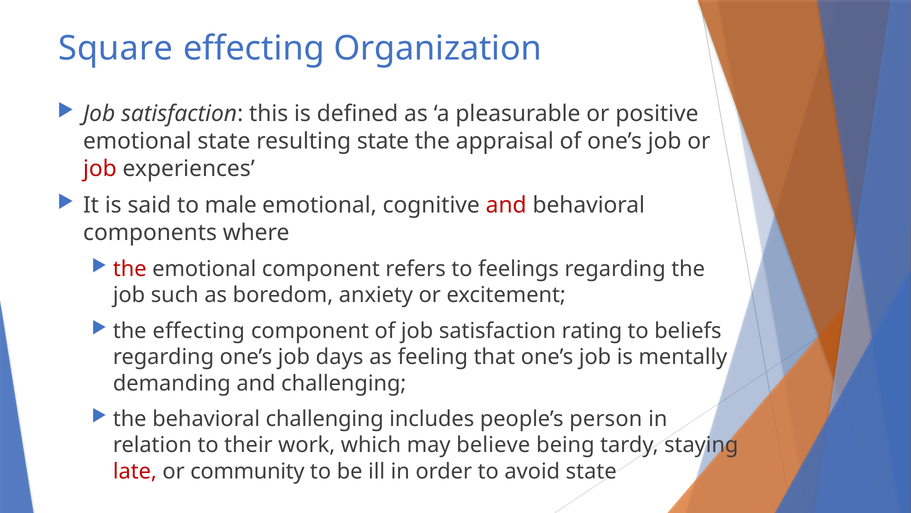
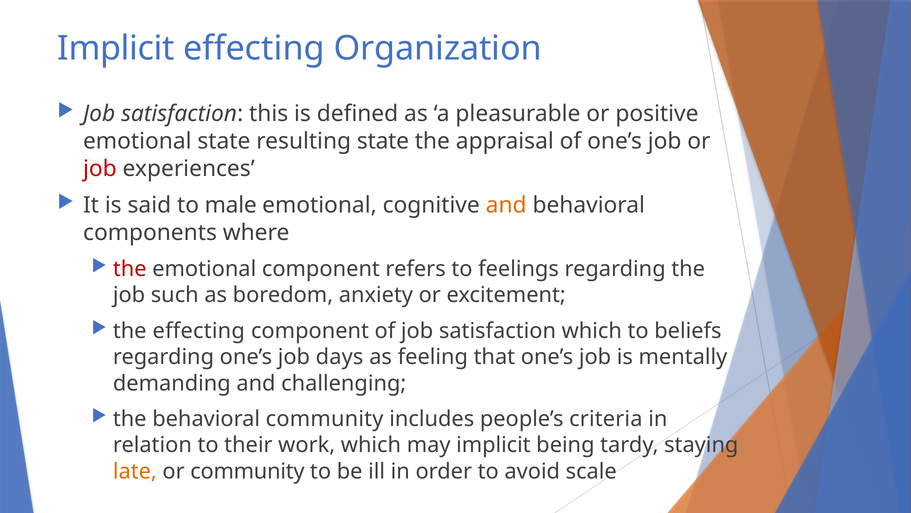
Square at (116, 49): Square -> Implicit
and at (506, 205) colour: red -> orange
satisfaction rating: rating -> which
behavioral challenging: challenging -> community
person: person -> criteria
may believe: believe -> implicit
late colour: red -> orange
avoid state: state -> scale
